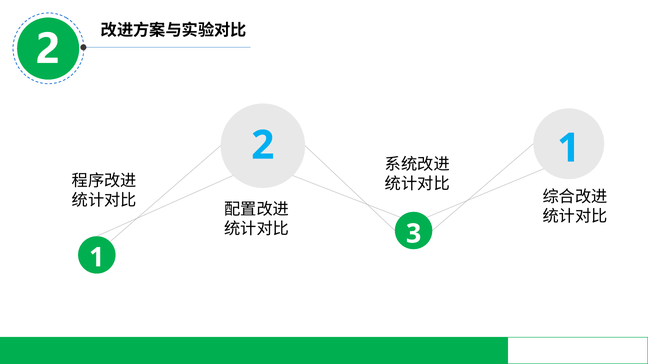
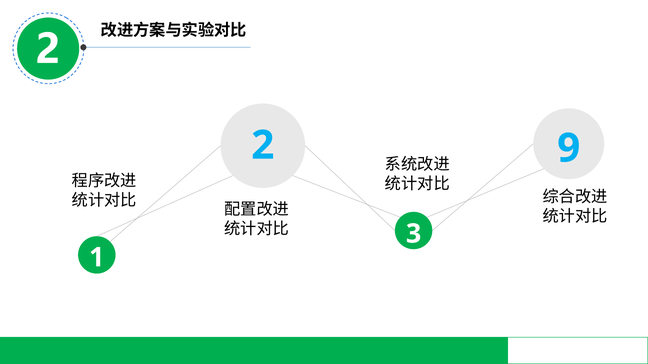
2 1: 1 -> 9
